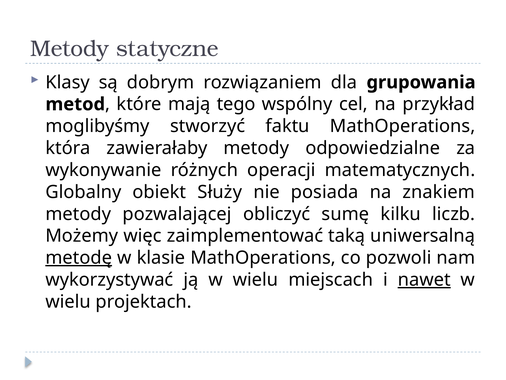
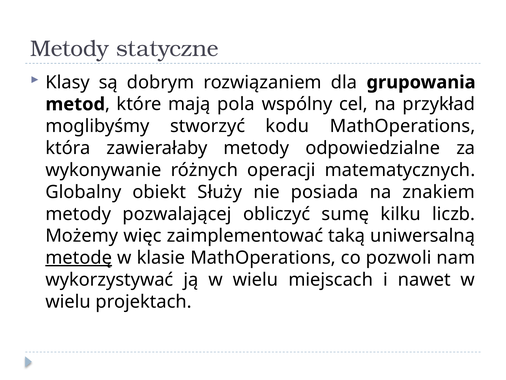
tego: tego -> pola
faktu: faktu -> kodu
nawet underline: present -> none
